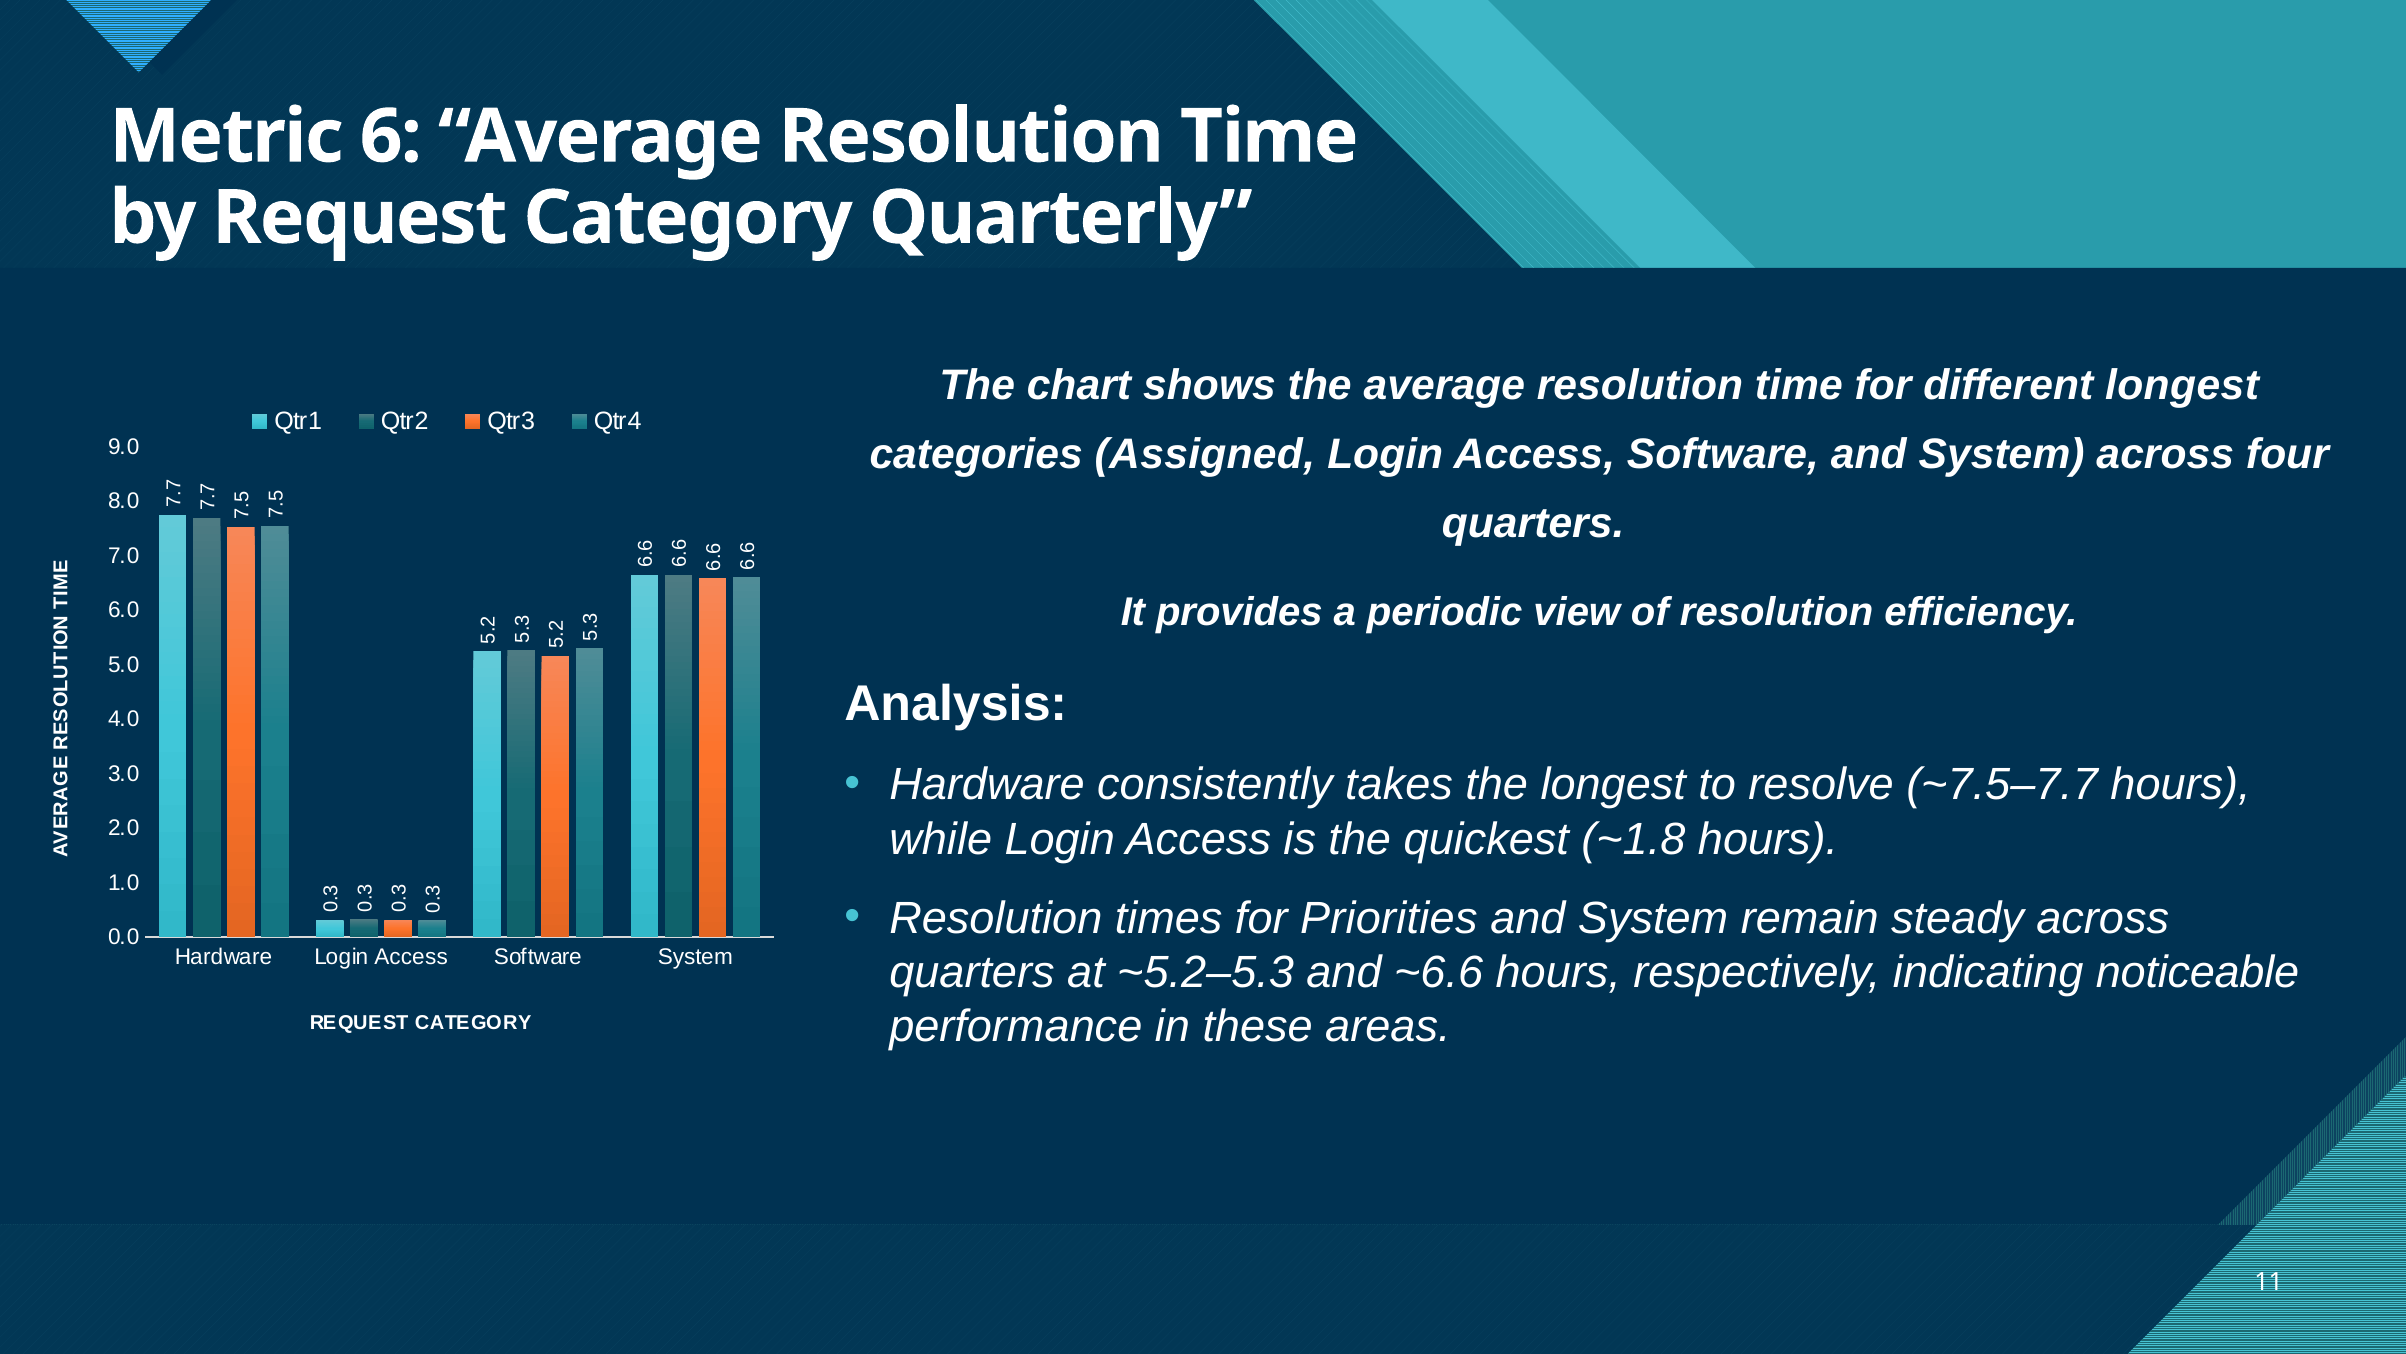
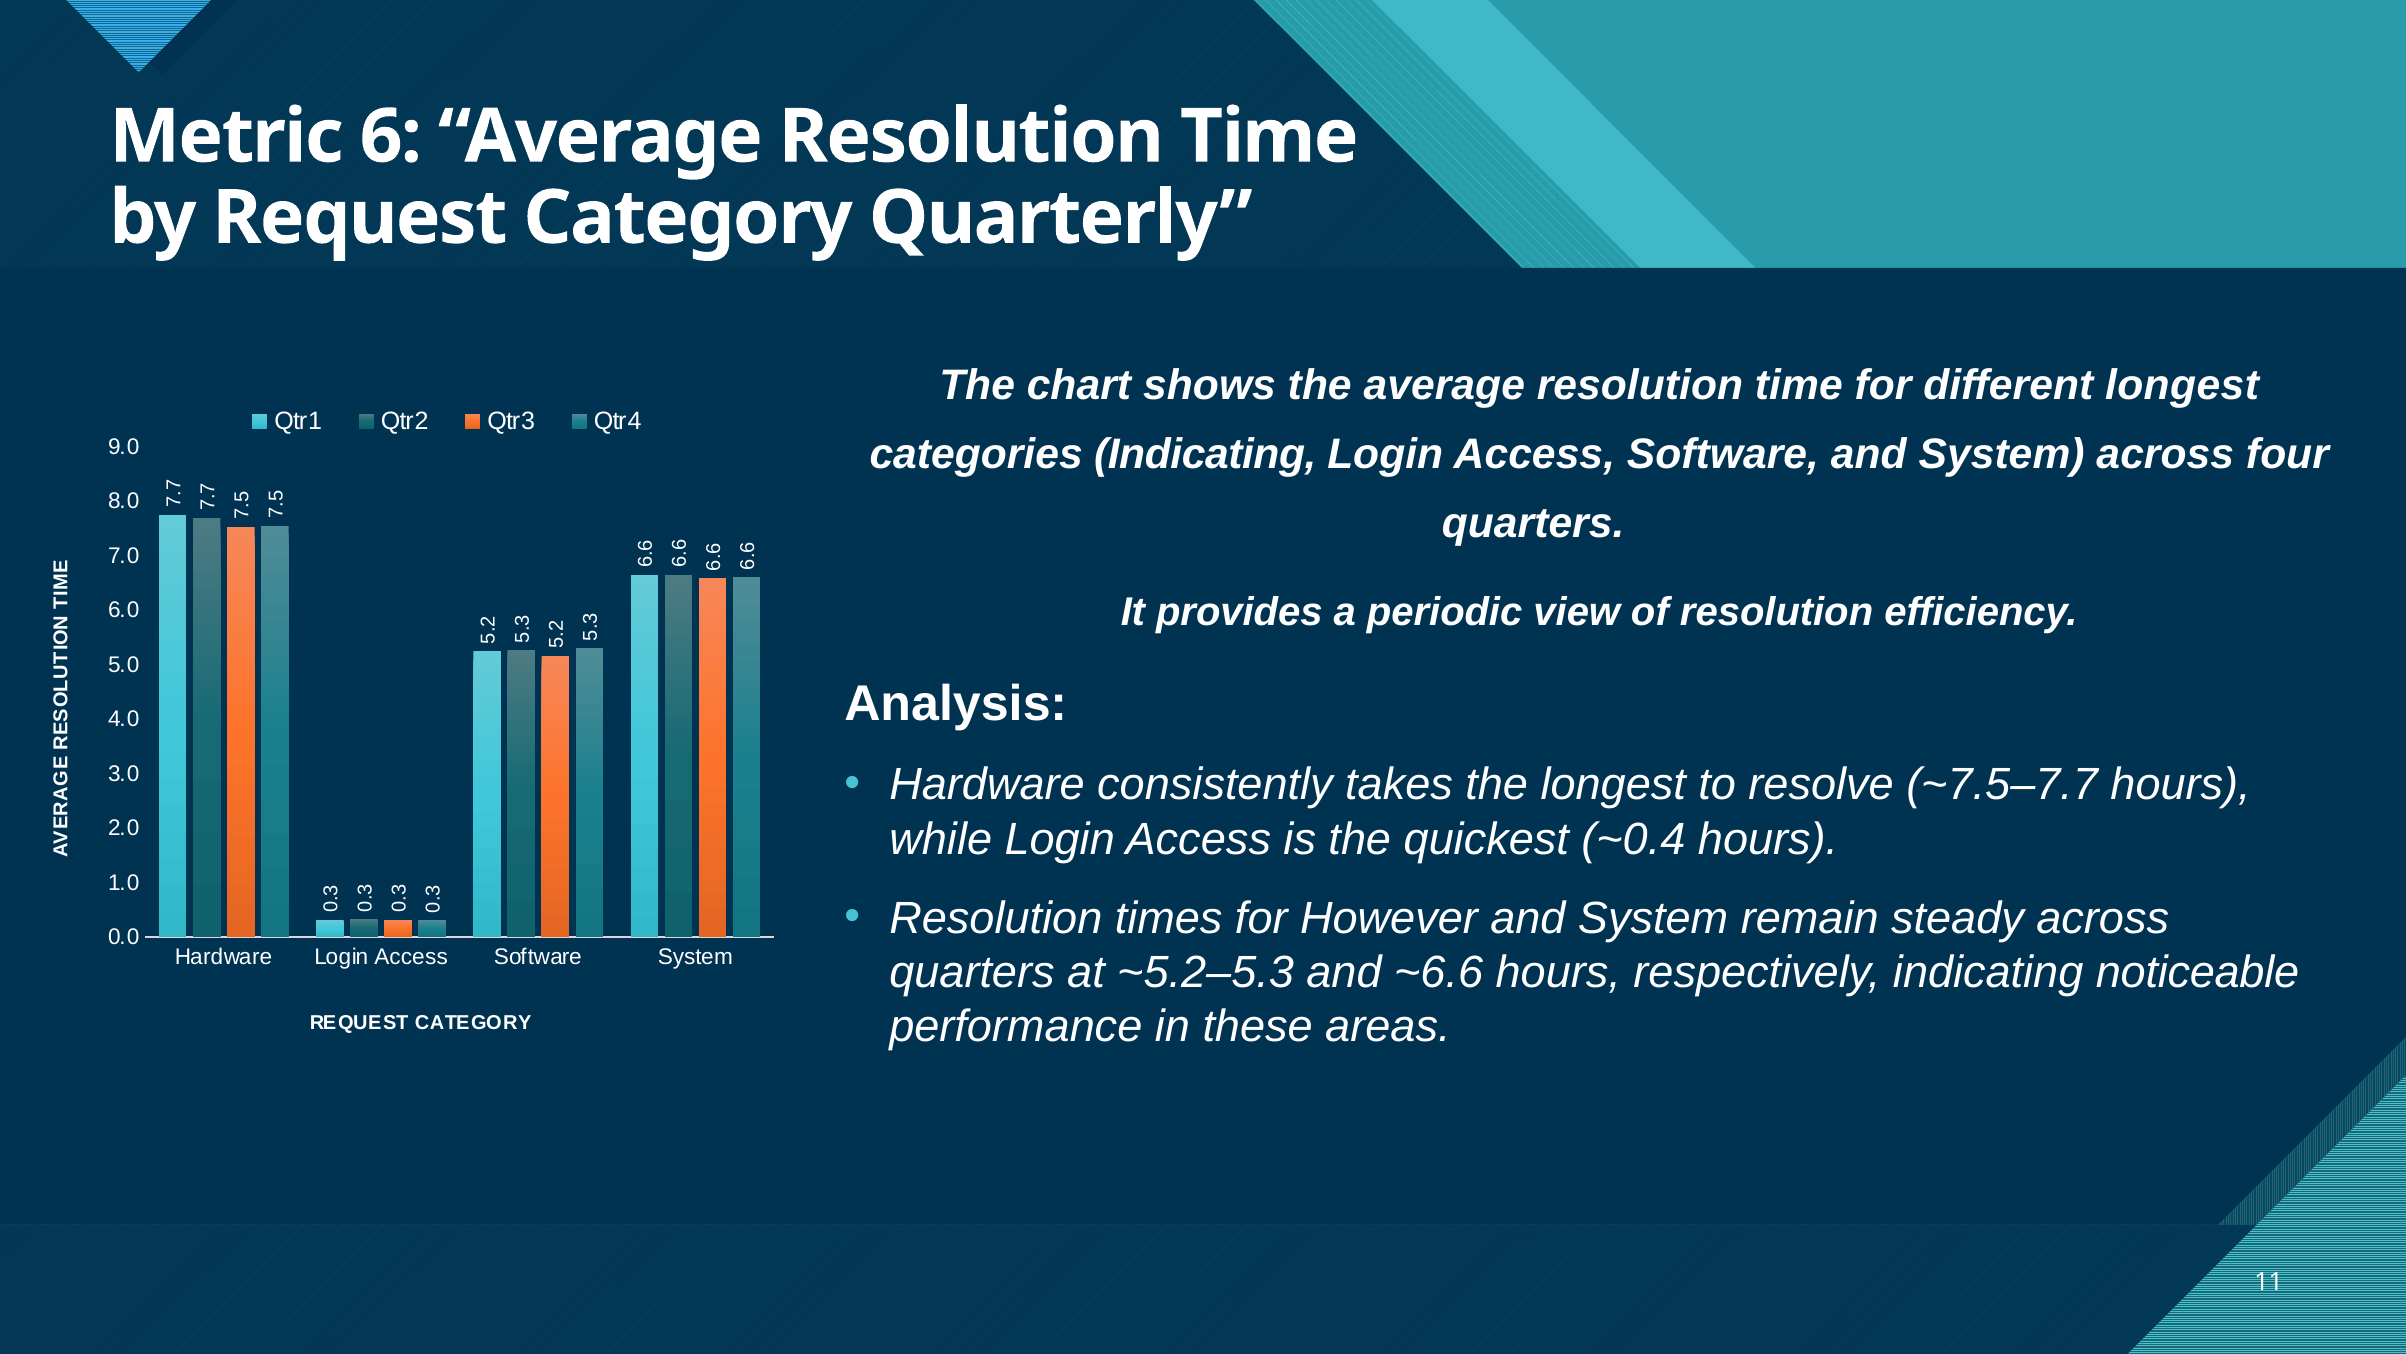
categories Assigned: Assigned -> Indicating
~1.8: ~1.8 -> ~0.4
Priorities: Priorities -> However
